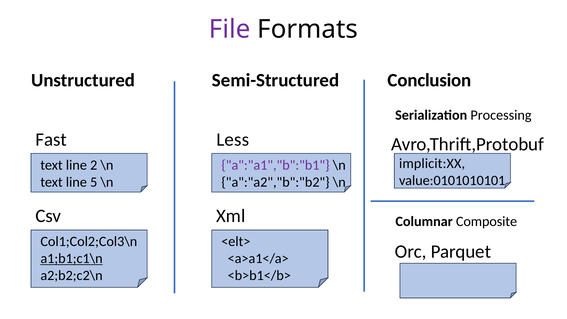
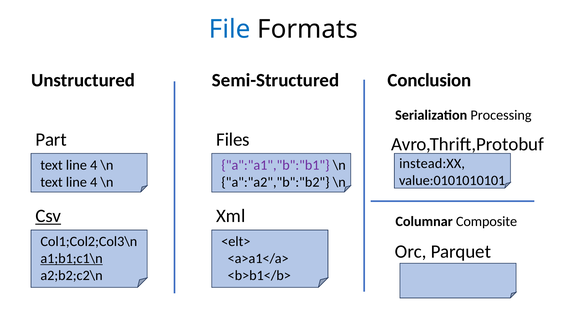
File colour: purple -> blue
Fast: Fast -> Part
Less: Less -> Files
implicit:XX: implicit:XX -> instead:XX
2 at (94, 165): 2 -> 4
5 at (94, 182): 5 -> 4
Csv underline: none -> present
